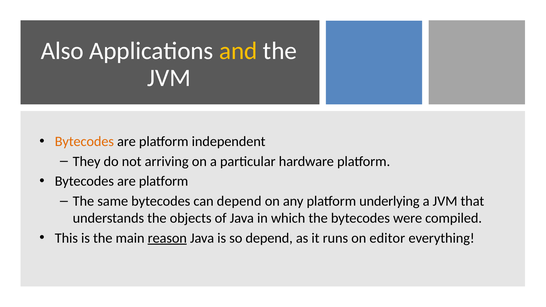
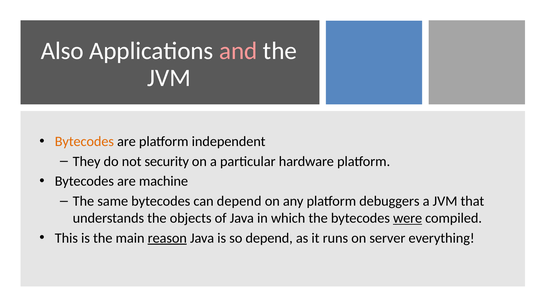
and colour: yellow -> pink
arriving: arriving -> security
platform at (164, 181): platform -> machine
underlying: underlying -> debuggers
were underline: none -> present
editor: editor -> server
